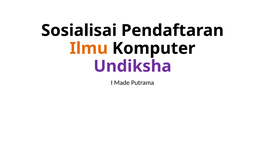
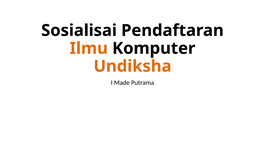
Undiksha colour: purple -> orange
